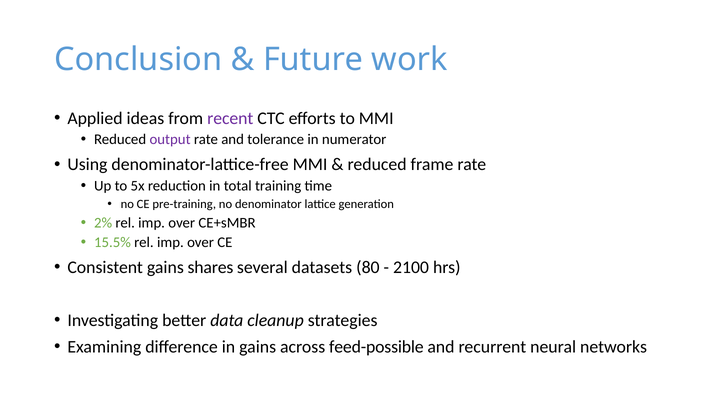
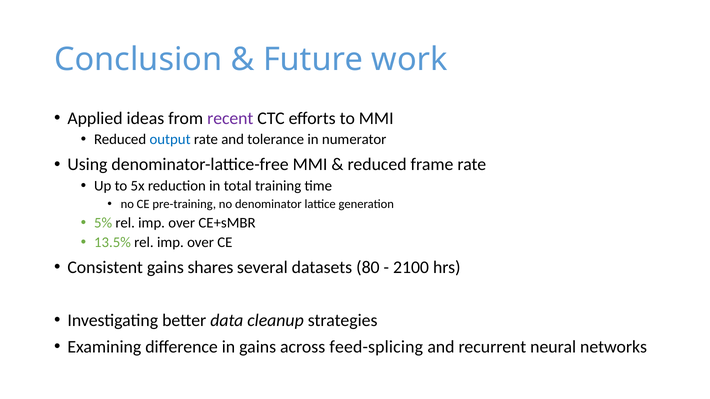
output colour: purple -> blue
2%: 2% -> 5%
15.5%: 15.5% -> 13.5%
feed-possible: feed-possible -> feed-splicing
